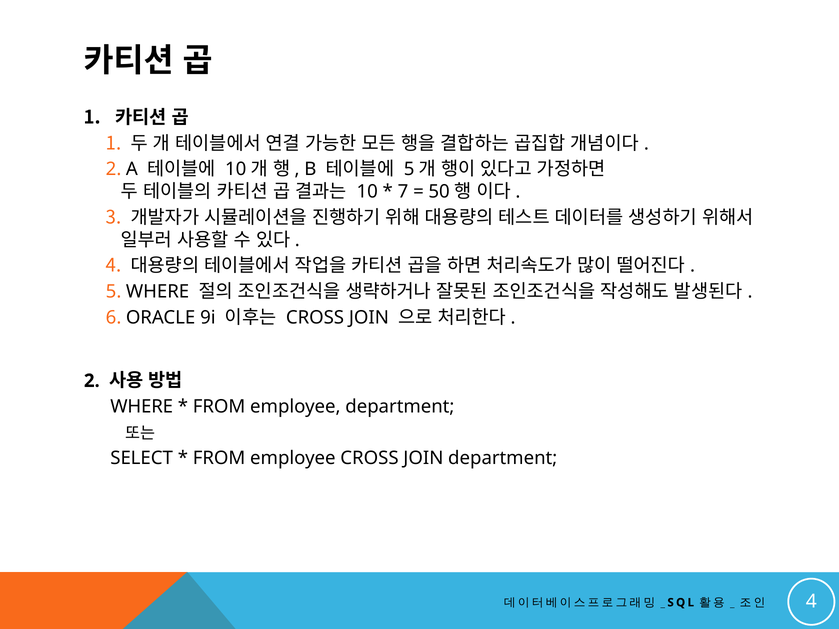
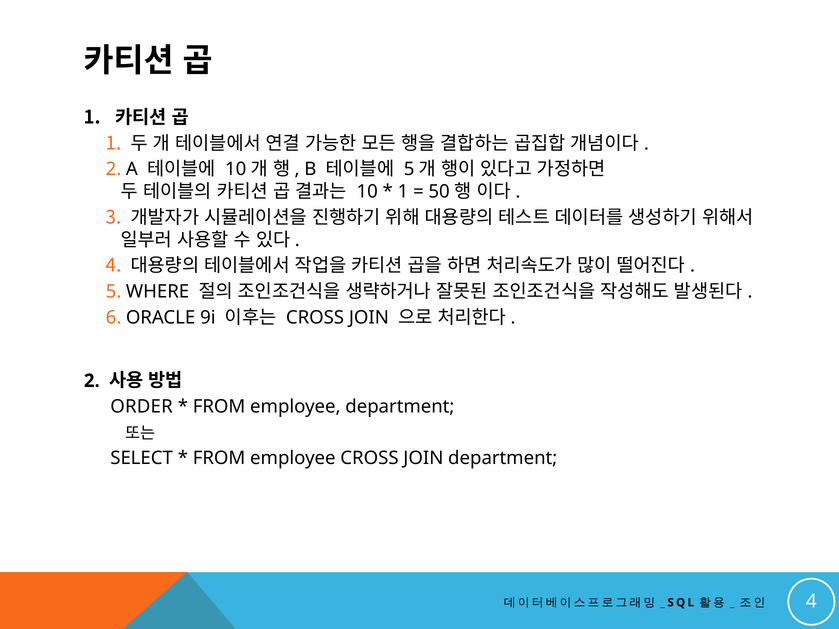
7 at (403, 192): 7 -> 1
WHERE at (142, 407): WHERE -> ORDER
